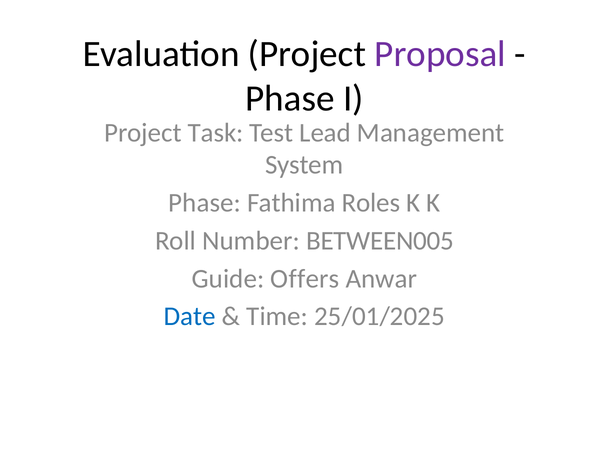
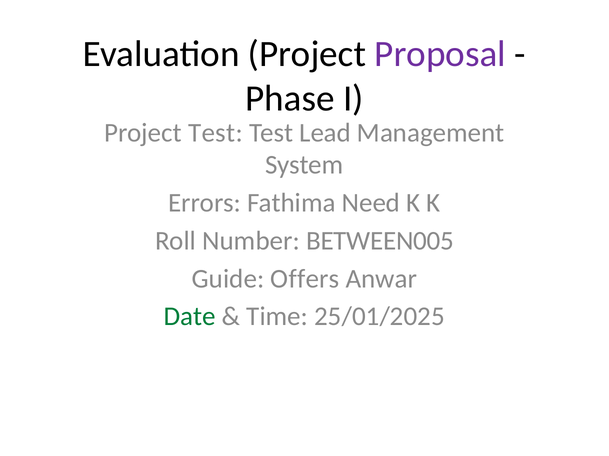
Project Task: Task -> Test
Phase at (205, 203): Phase -> Errors
Roles: Roles -> Need
Date colour: blue -> green
